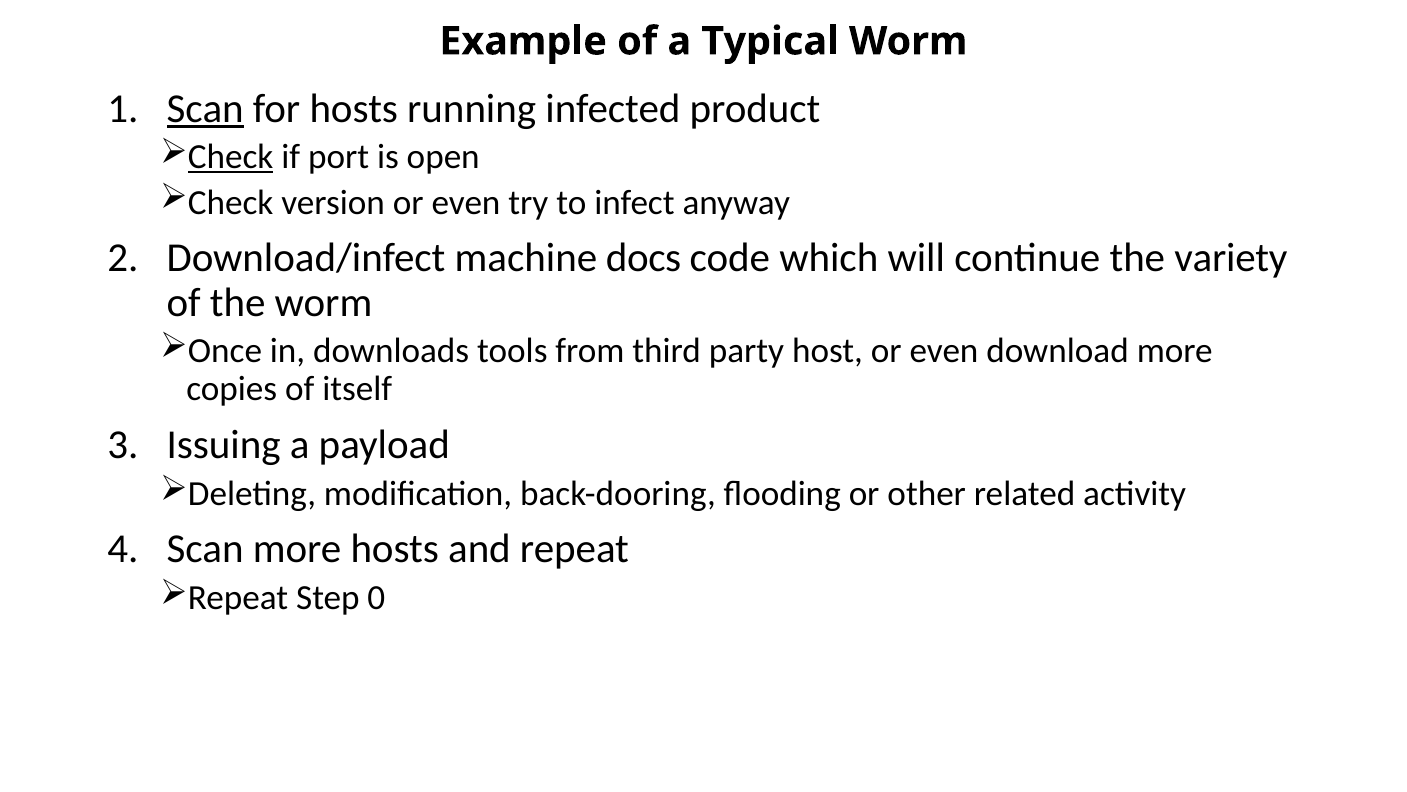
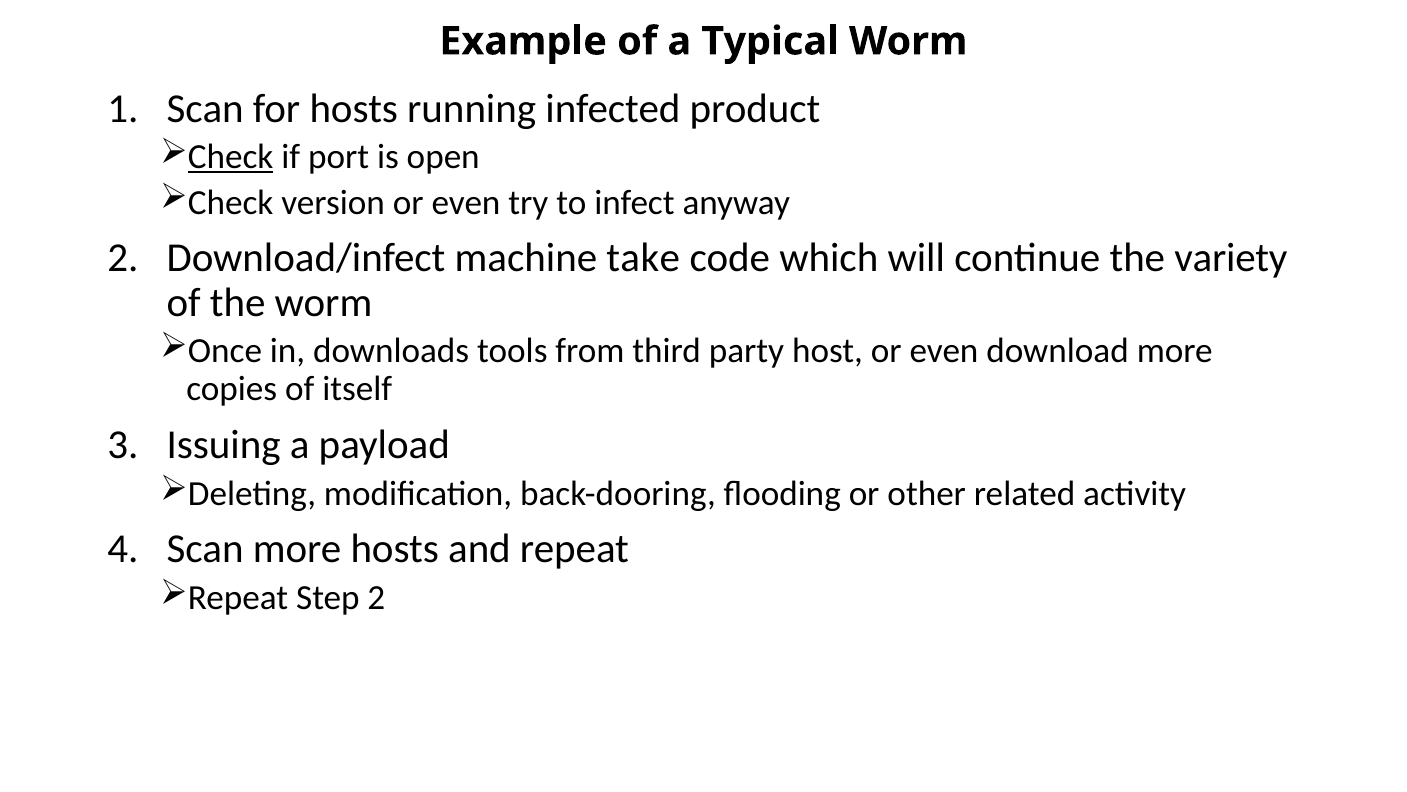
Scan at (205, 109) underline: present -> none
docs: docs -> take
Step 0: 0 -> 2
